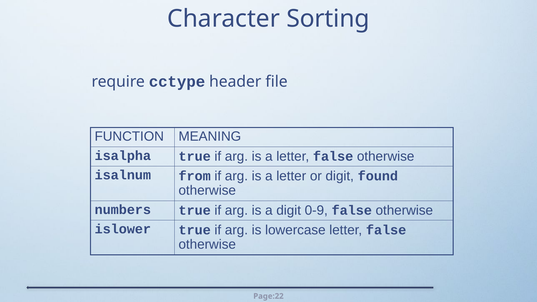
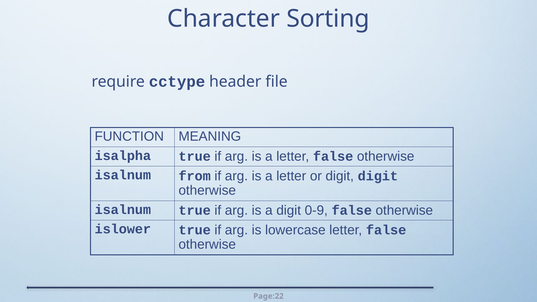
digit found: found -> digit
numbers at (123, 210): numbers -> isalnum
